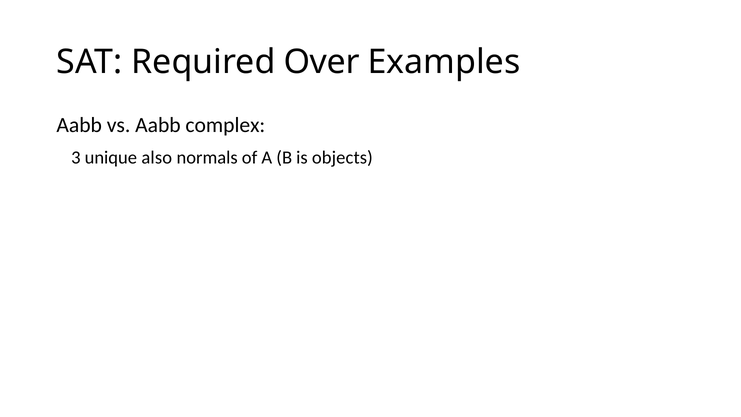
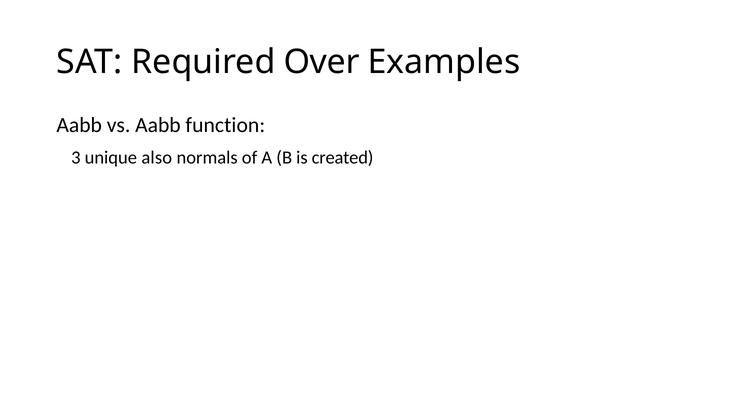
complex: complex -> function
objects: objects -> created
